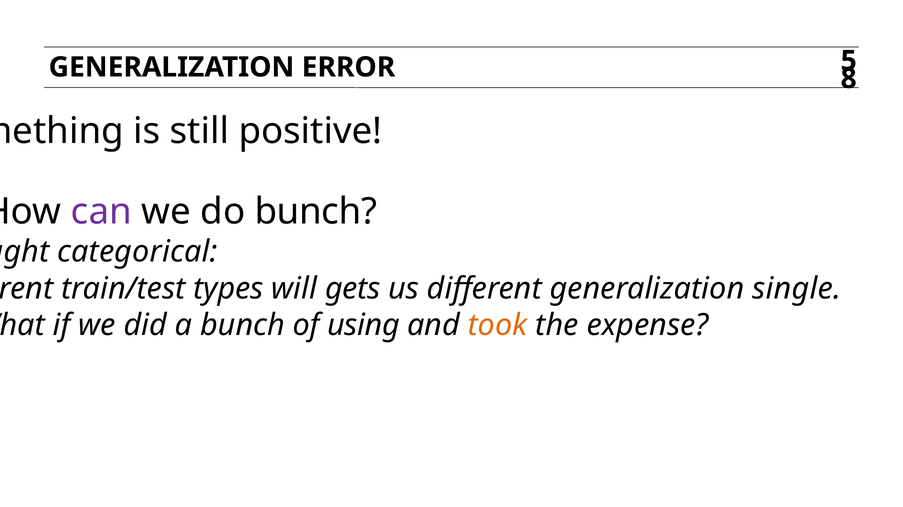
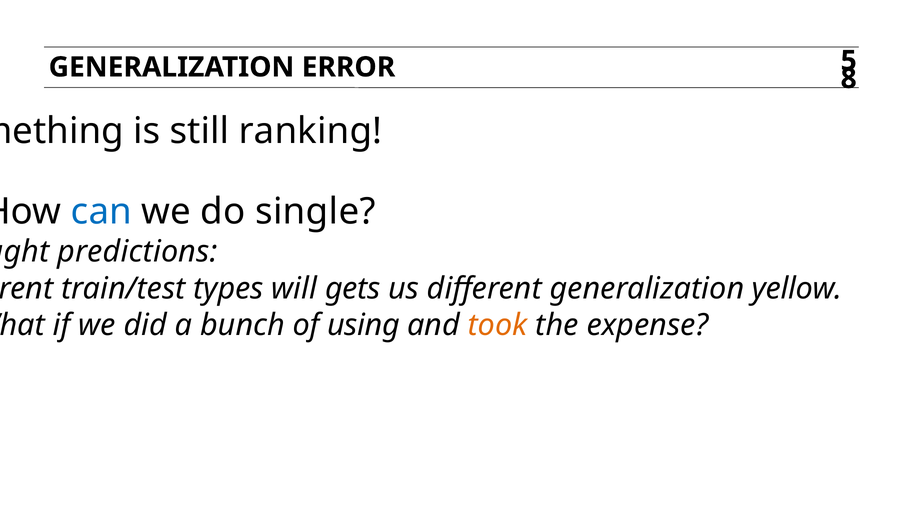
positive: positive -> ranking
can colour: purple -> blue
do bunch: bunch -> single
categorical: categorical -> predictions
single: single -> yellow
